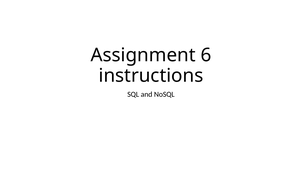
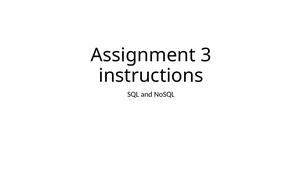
6: 6 -> 3
